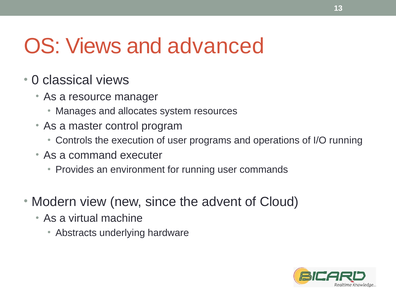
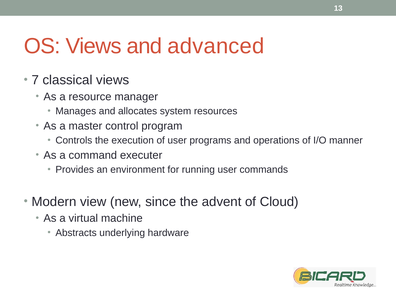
0: 0 -> 7
I/O running: running -> manner
